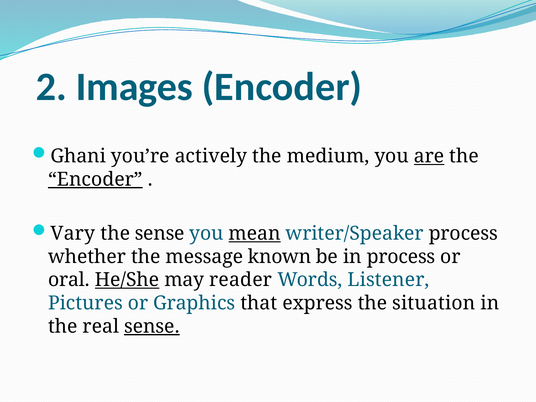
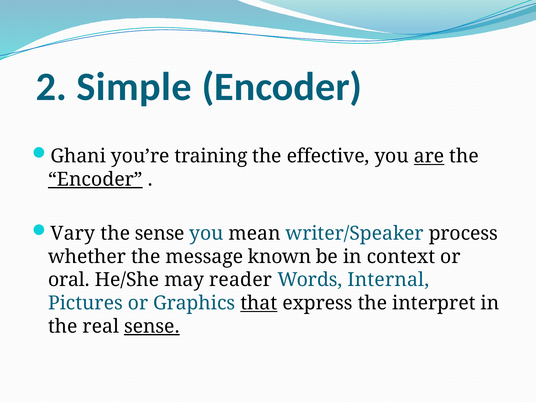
Images: Images -> Simple
actively: actively -> training
medium: medium -> effective
mean underline: present -> none
in process: process -> context
He/She underline: present -> none
Listener: Listener -> Internal
that underline: none -> present
situation: situation -> interpret
